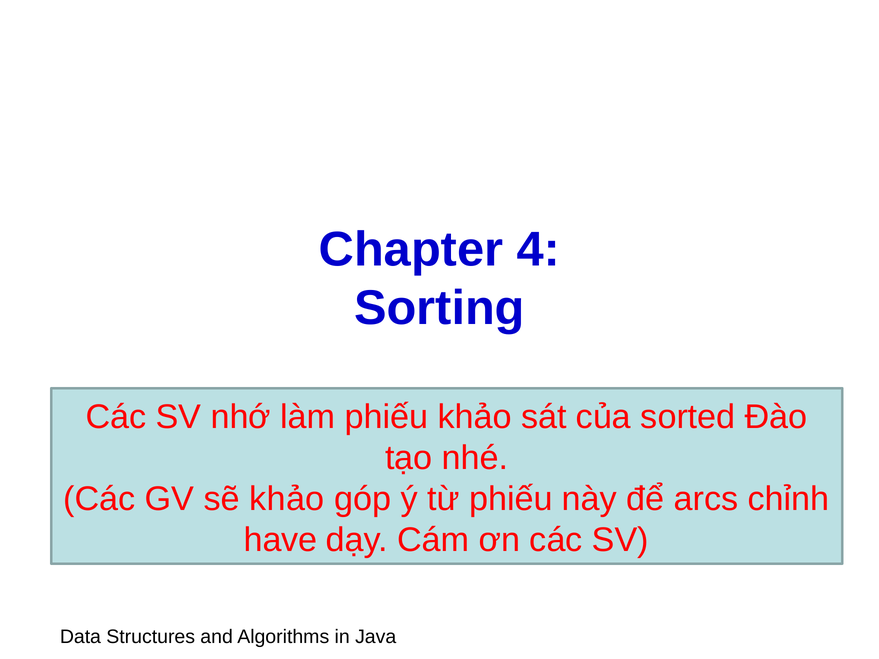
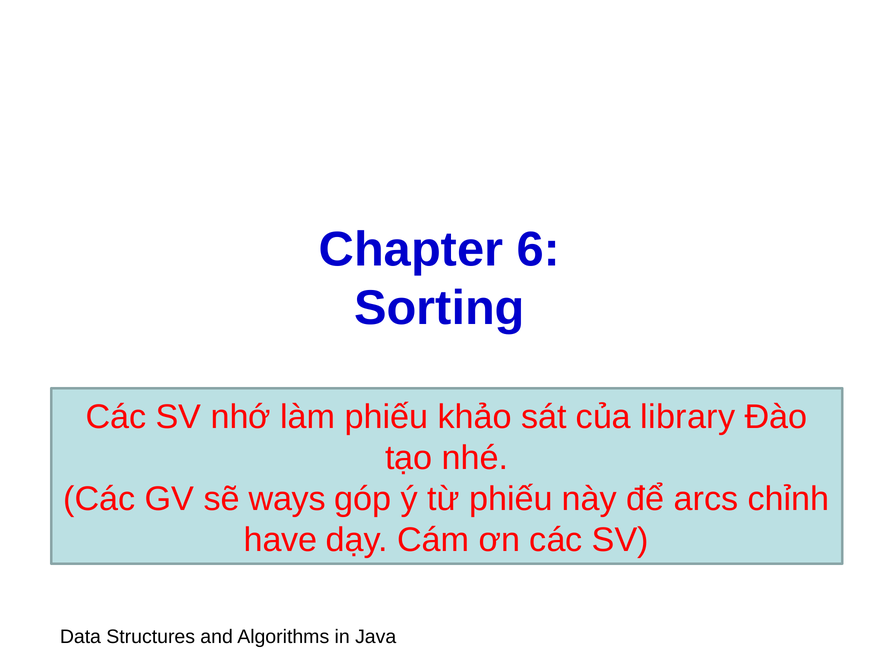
4: 4 -> 6
sorted: sorted -> library
sẽ khảo: khảo -> ways
